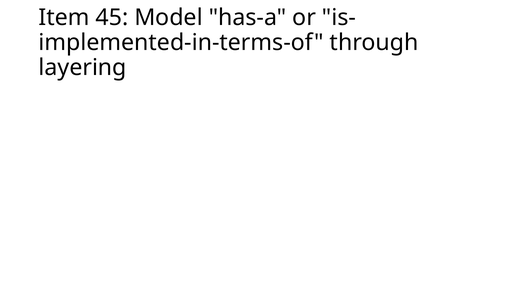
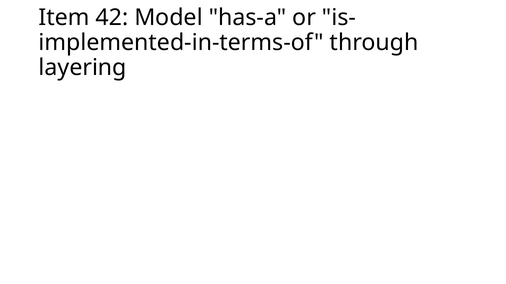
45: 45 -> 42
